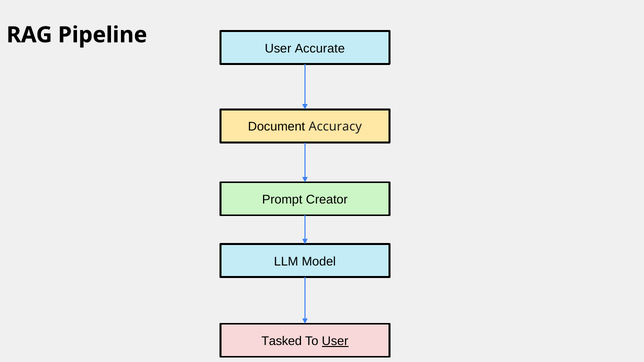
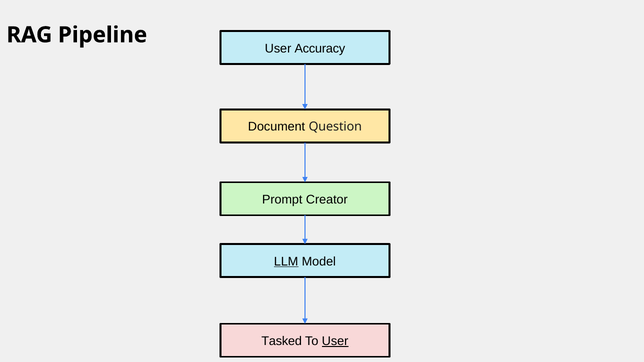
Accurate: Accurate -> Accuracy
Accuracy: Accuracy -> Question
LLM underline: none -> present
